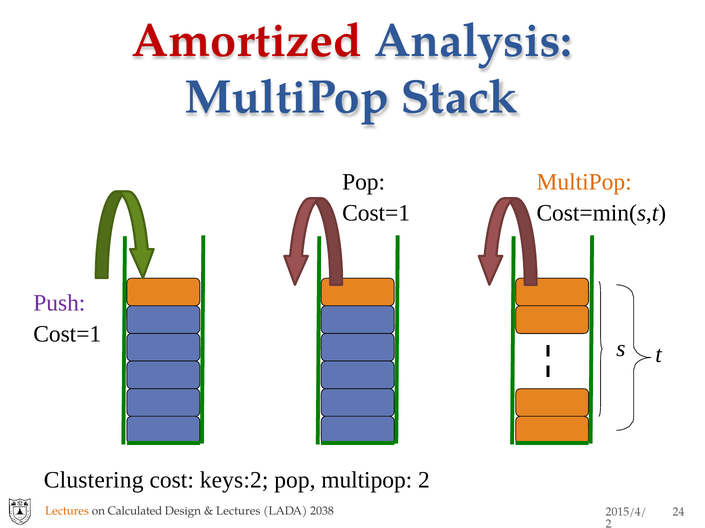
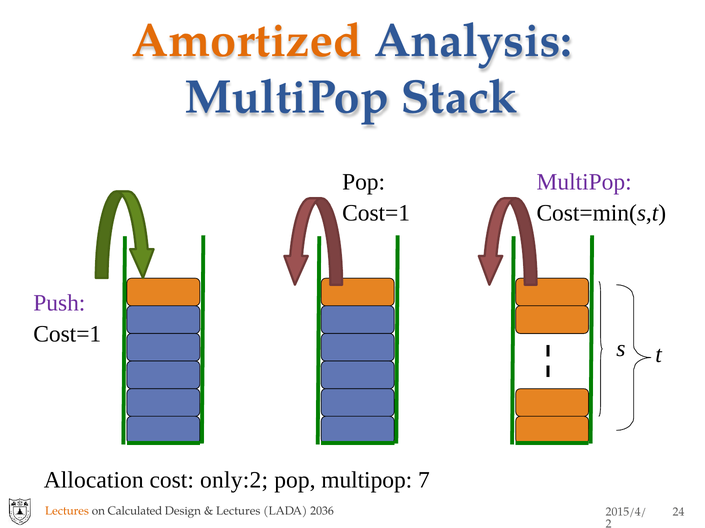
Amortized colour: red -> orange
MultiPop at (584, 182) colour: orange -> purple
Clustering: Clustering -> Allocation
keys:2: keys:2 -> only:2
multipop 2: 2 -> 7
2038: 2038 -> 2036
